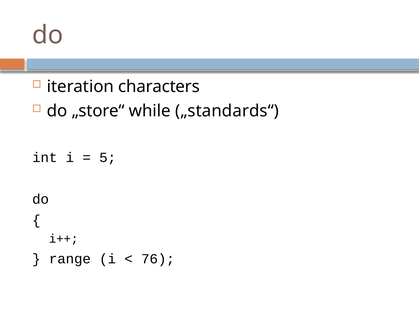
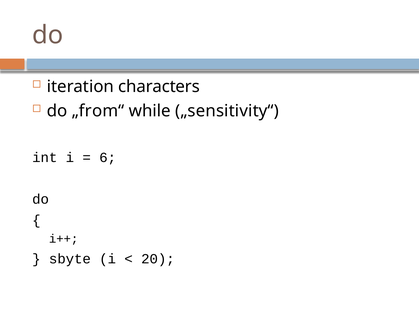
„store“: „store“ -> „from“
„standards“: „standards“ -> „sensitivity“
5: 5 -> 6
range: range -> sbyte
76: 76 -> 20
